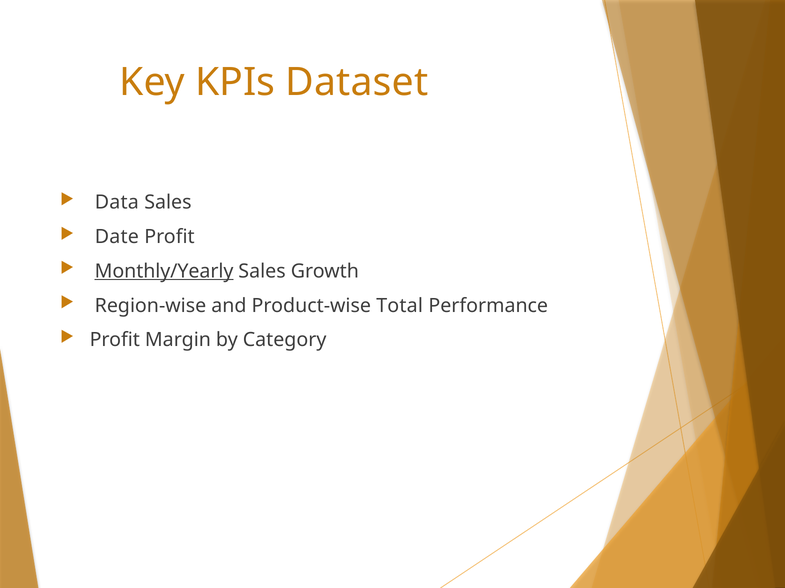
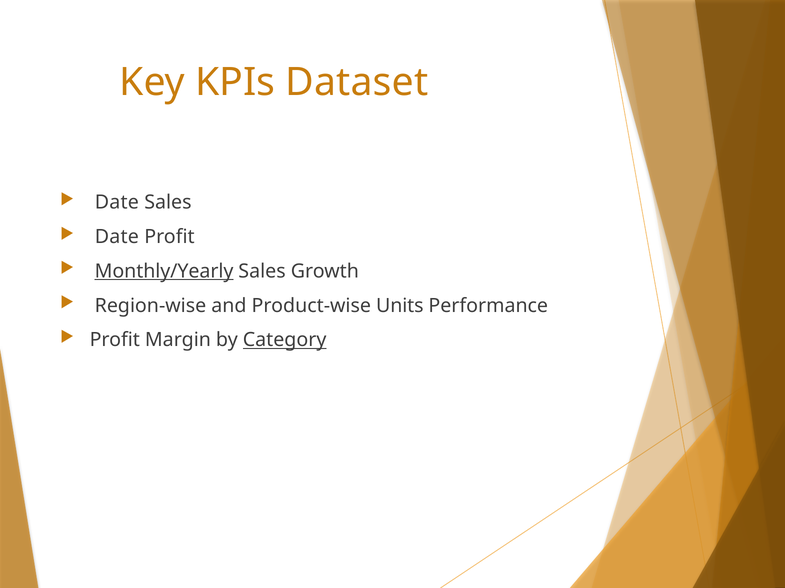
Data at (117, 203): Data -> Date
Total: Total -> Units
Category underline: none -> present
